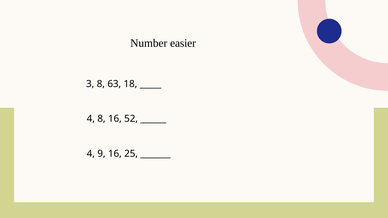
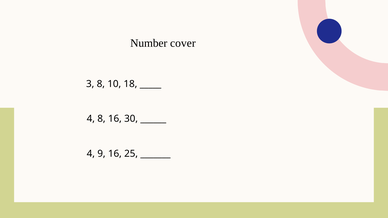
easier: easier -> cover
63: 63 -> 10
52: 52 -> 30
